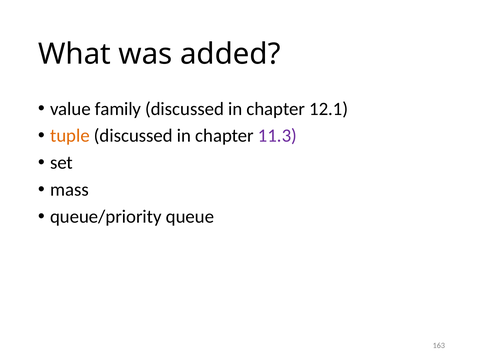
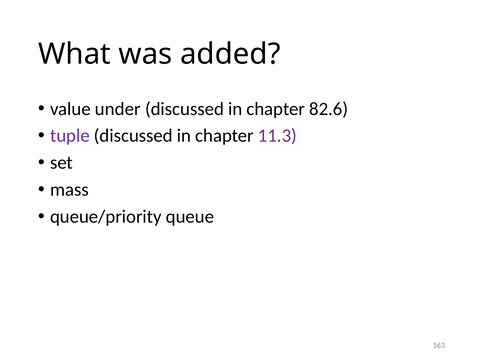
family: family -> under
12.1: 12.1 -> 82.6
tuple colour: orange -> purple
